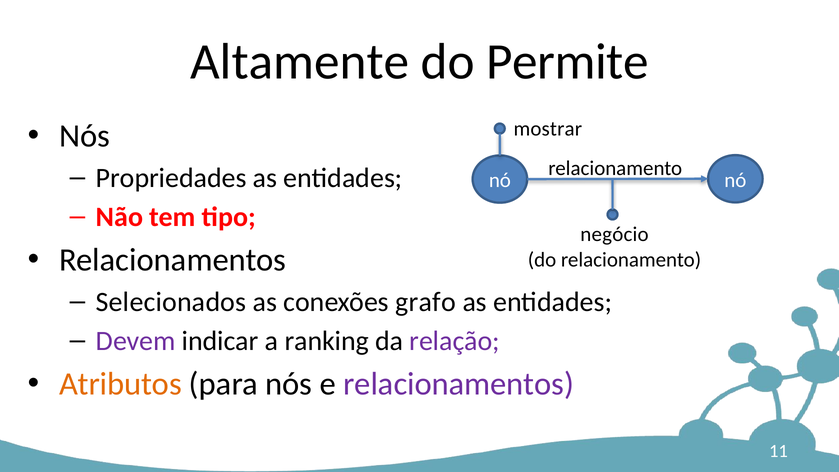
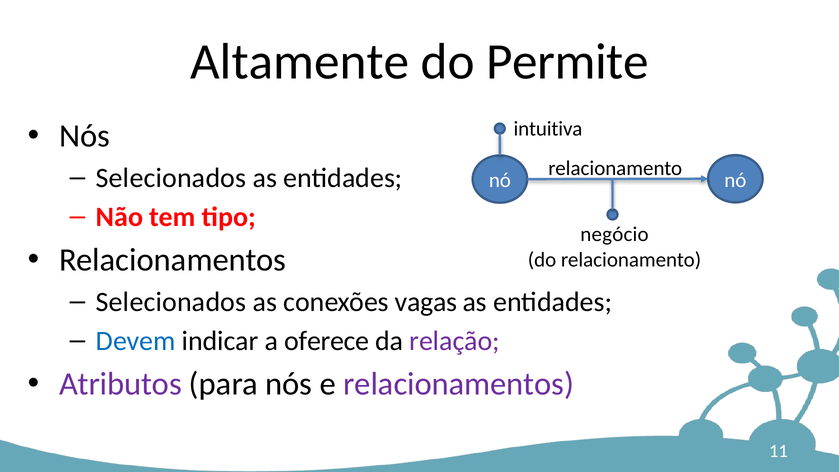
mostrar: mostrar -> intuitiva
Propriedades at (171, 178): Propriedades -> Selecionados
grafo: grafo -> vagas
Devem colour: purple -> blue
ranking: ranking -> oferece
Atributos colour: orange -> purple
